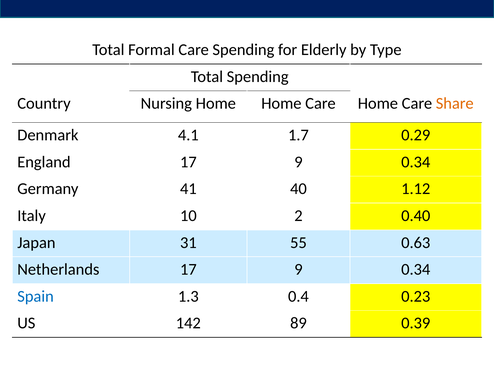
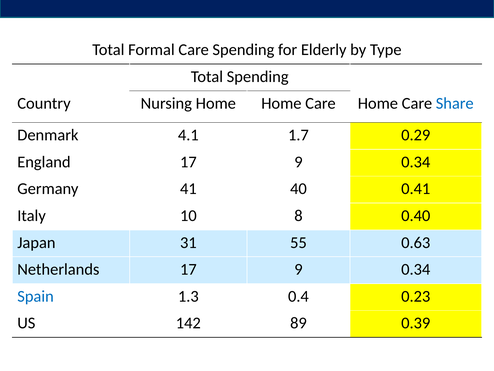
Share colour: orange -> blue
1.12: 1.12 -> 0.41
2: 2 -> 8
